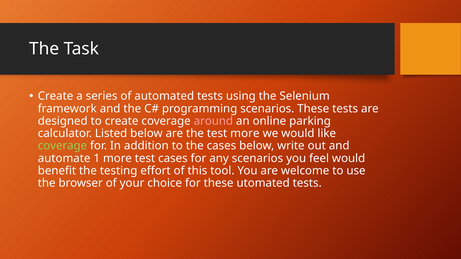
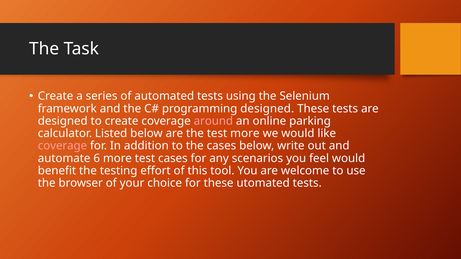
programming scenarios: scenarios -> designed
coverage at (62, 146) colour: light green -> pink
1: 1 -> 6
